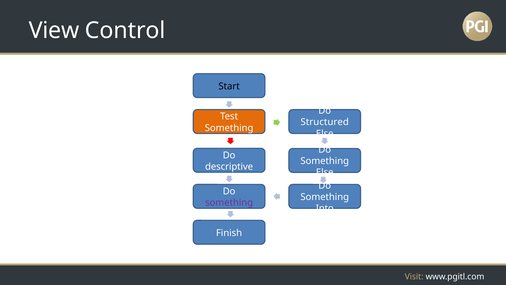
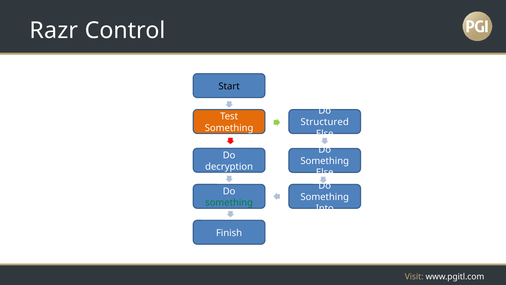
View: View -> Razr
descriptive: descriptive -> decryption
something at (229, 202) colour: purple -> green
